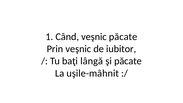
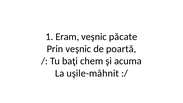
Când: Când -> Eram
iubitor: iubitor -> poartă
lângă: lângă -> chem
şi păcate: păcate -> acuma
